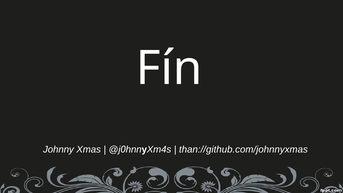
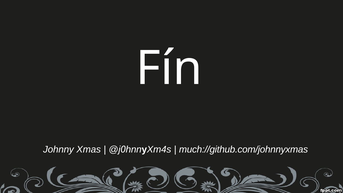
than://github.com/johnnyxmas: than://github.com/johnnyxmas -> much://github.com/johnnyxmas
